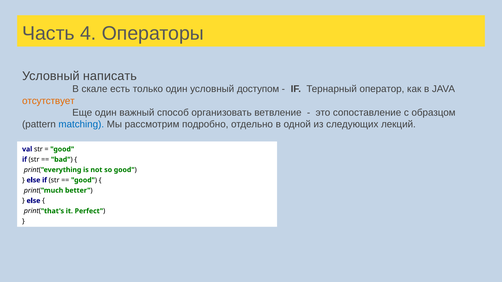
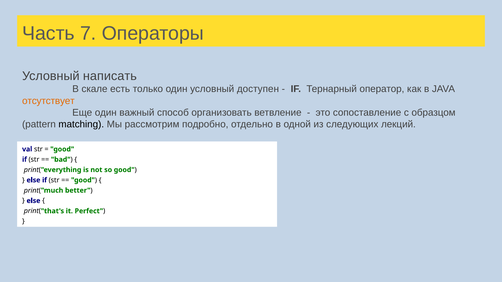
4: 4 -> 7
доступом: доступом -> доступен
matching colour: blue -> black
